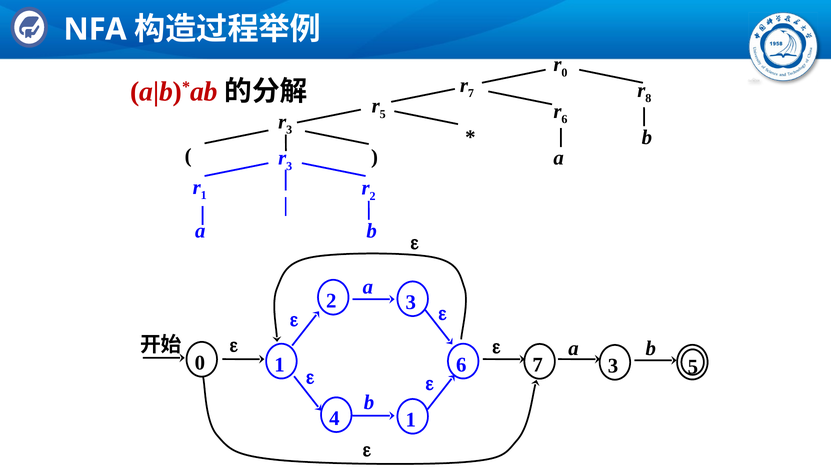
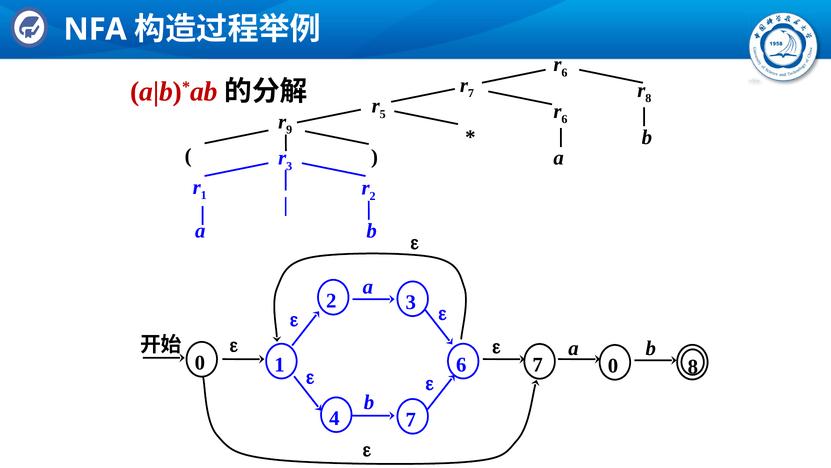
0 at (564, 72): 0 -> 6
3 at (289, 130): 3 -> 9
7 3: 3 -> 0
1 5: 5 -> 8
4 1: 1 -> 7
